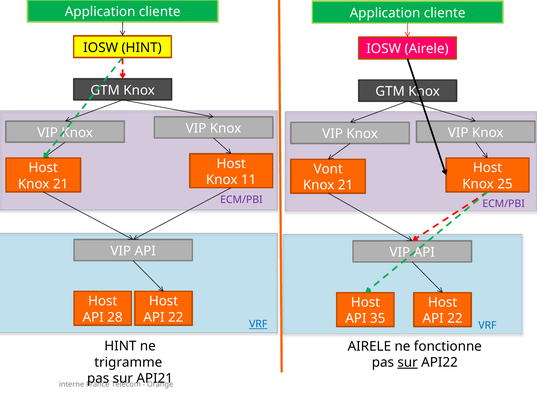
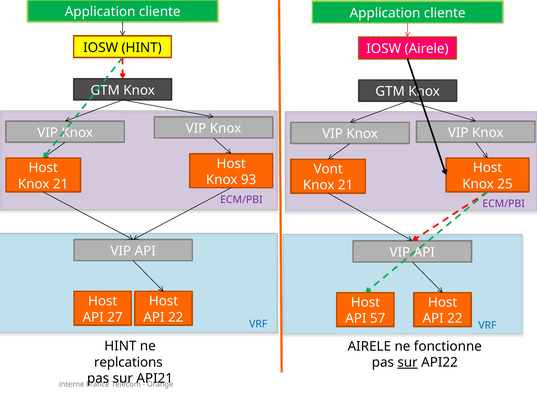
11: 11 -> 93
28: 28 -> 27
35: 35 -> 57
VRF at (258, 324) underline: present -> none
trigramme: trigramme -> replcations
